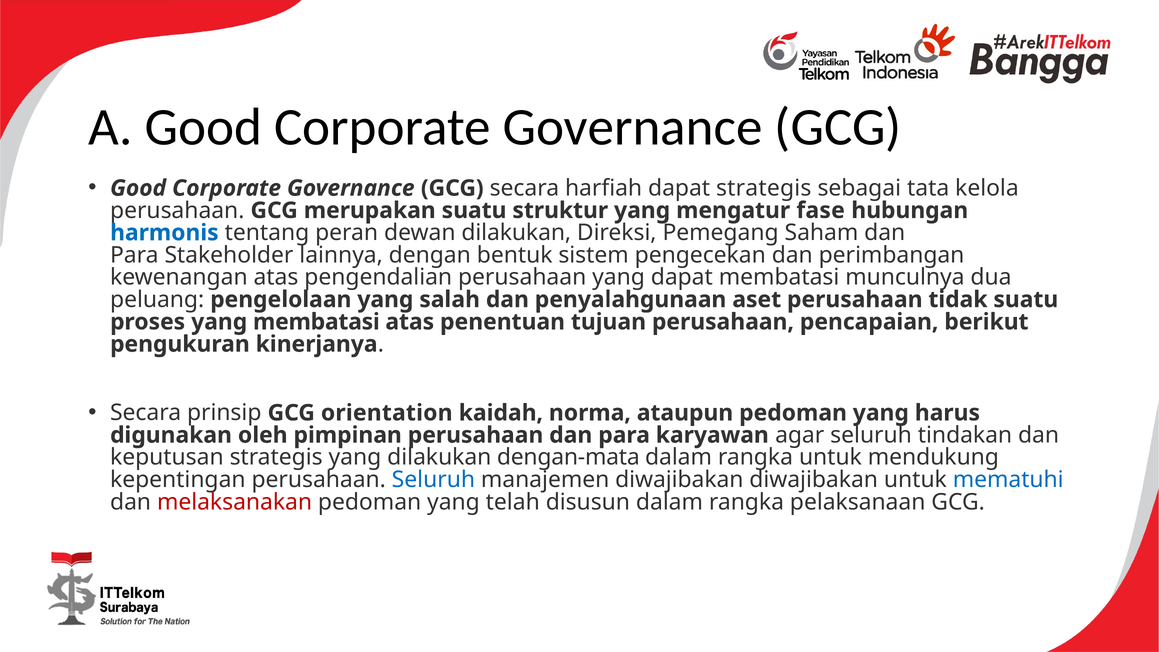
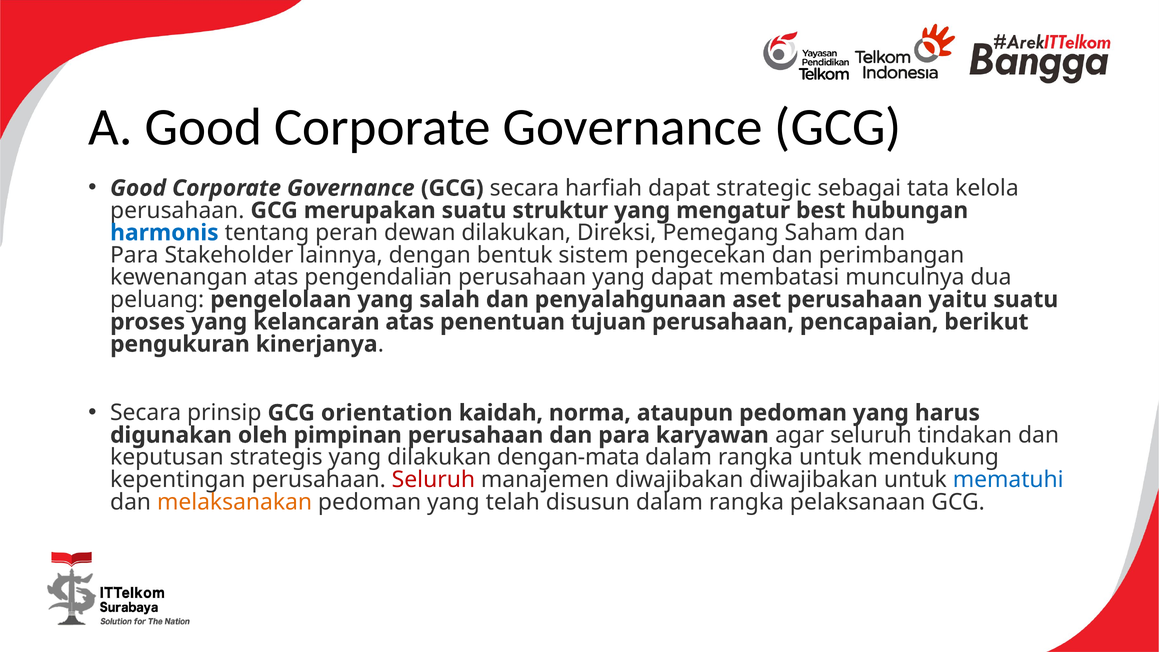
dapat strategis: strategis -> strategic
fase: fase -> best
tidak: tidak -> yaitu
yang membatasi: membatasi -> kelancaran
Seluruh at (433, 480) colour: blue -> red
melaksanakan colour: red -> orange
